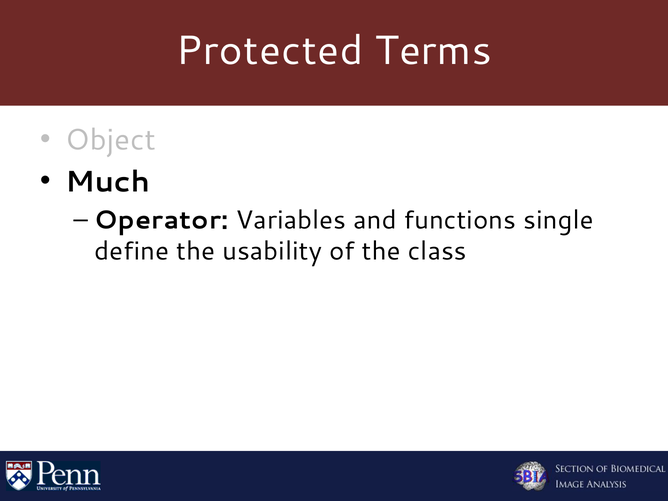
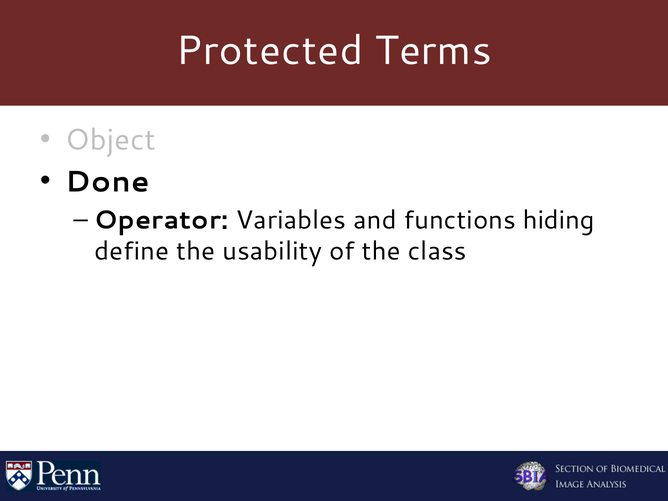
Much: Much -> Done
single: single -> hiding
